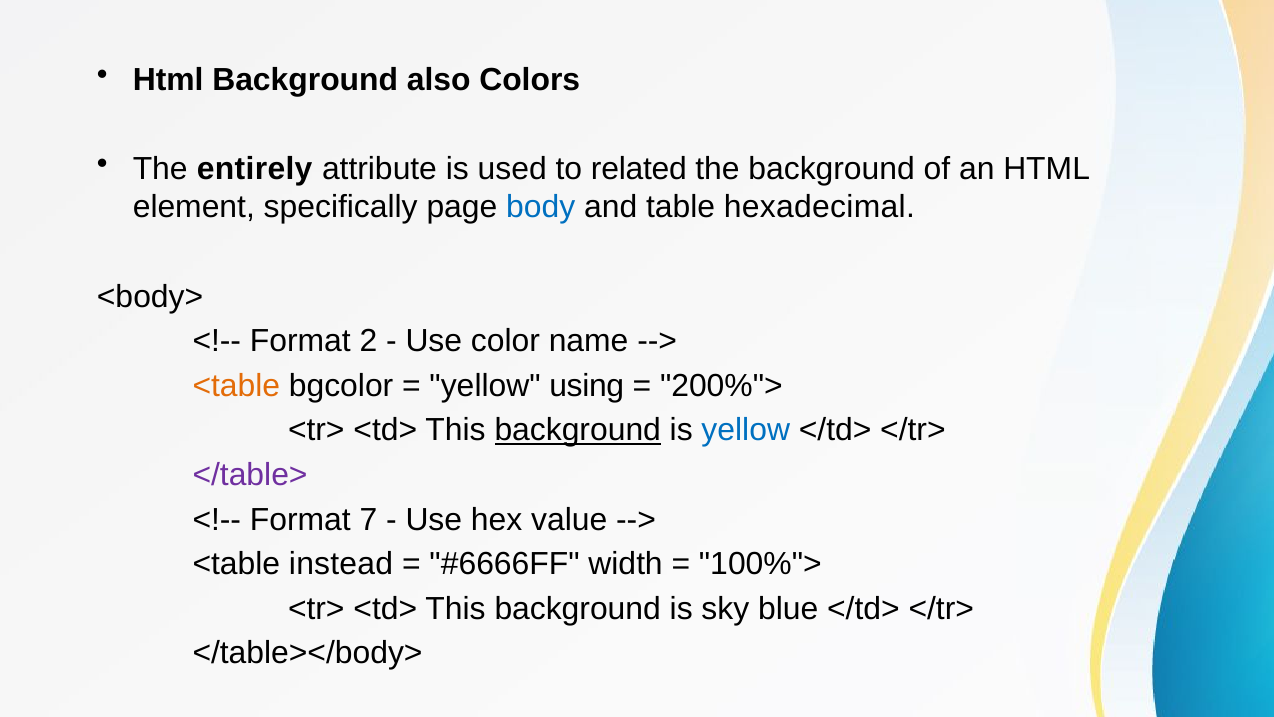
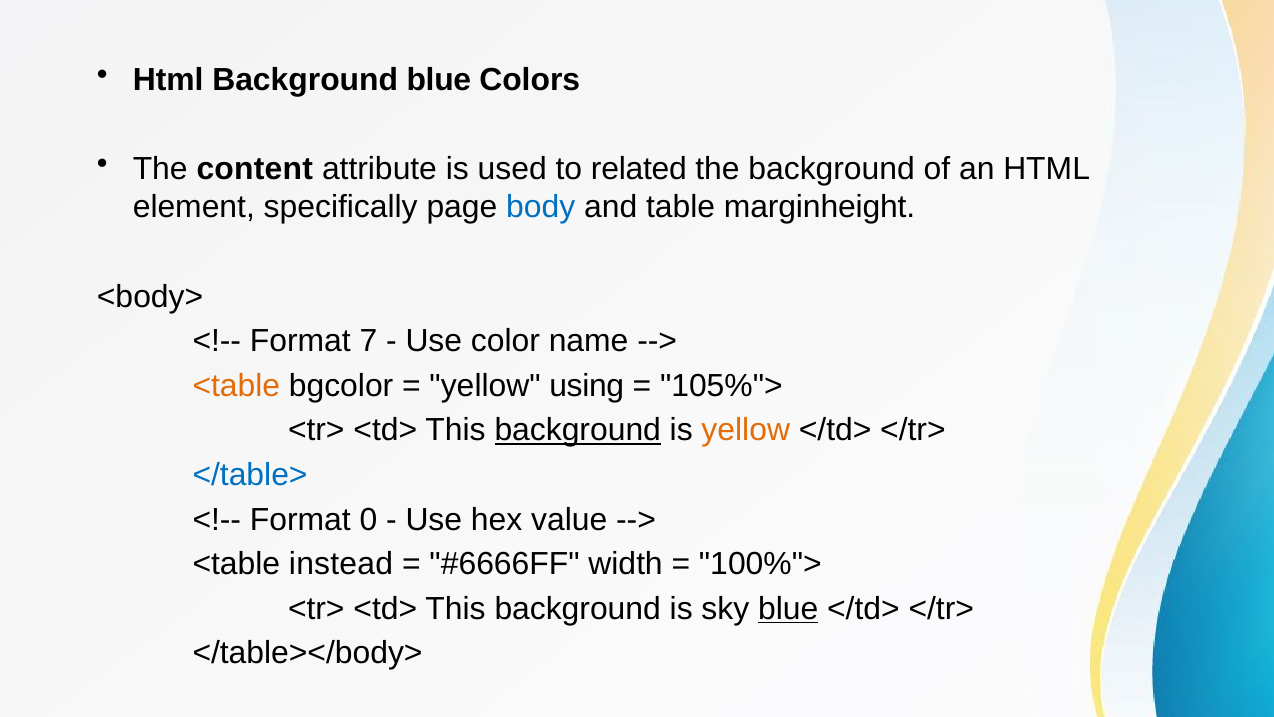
Background also: also -> blue
entirely: entirely -> content
hexadecimal: hexadecimal -> marginheight
2: 2 -> 7
200%">: 200%"> -> 105%">
yellow at (746, 430) colour: blue -> orange
</table> colour: purple -> blue
7: 7 -> 0
blue at (788, 608) underline: none -> present
